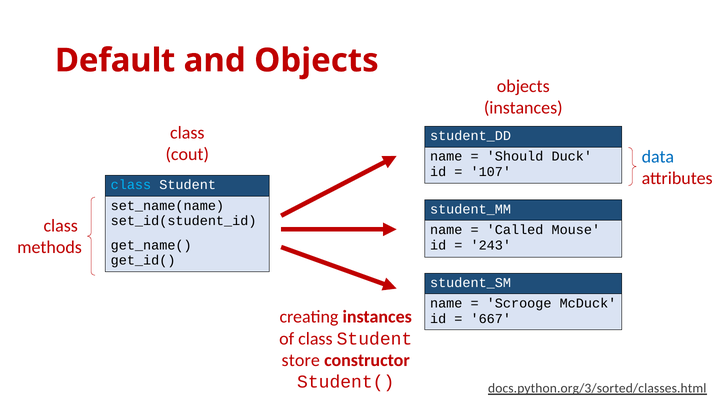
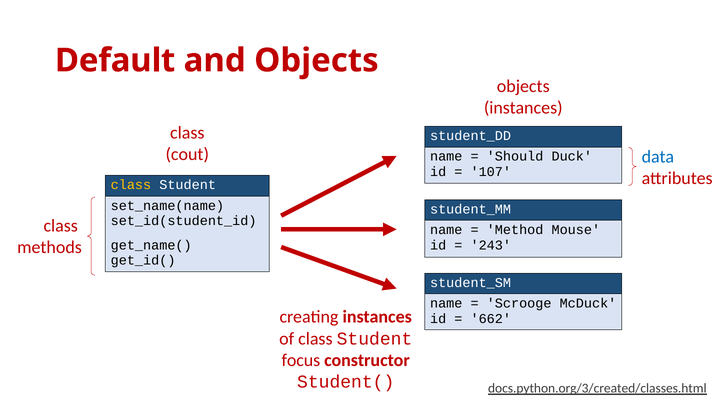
class at (131, 185) colour: light blue -> yellow
Called: Called -> Method
667: 667 -> 662
store: store -> focus
docs.python.org/3/sorted/classes.html: docs.python.org/3/sorted/classes.html -> docs.python.org/3/created/classes.html
